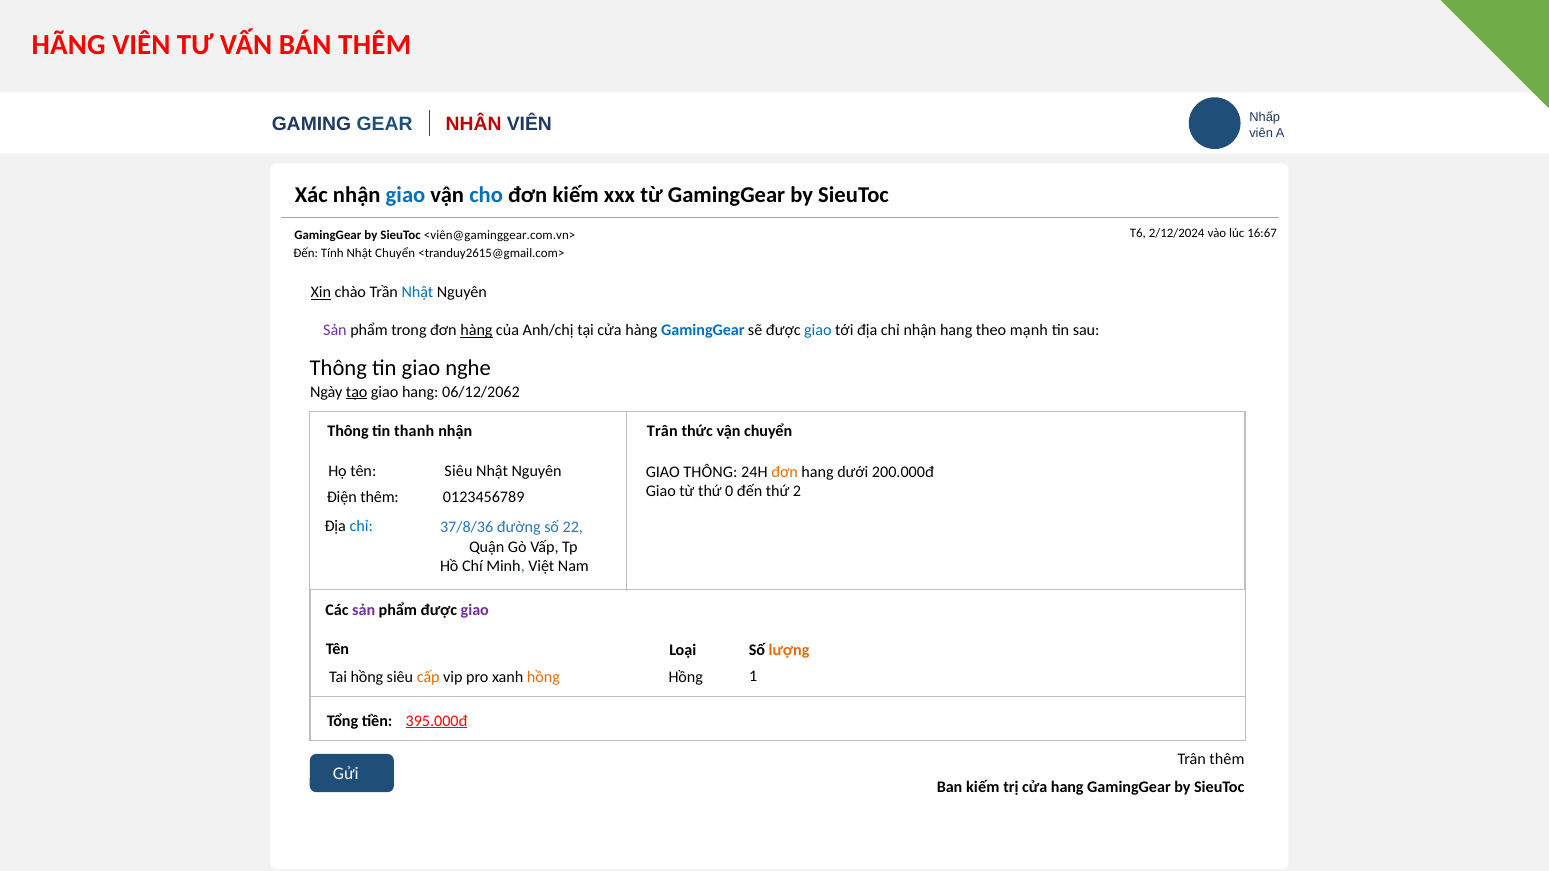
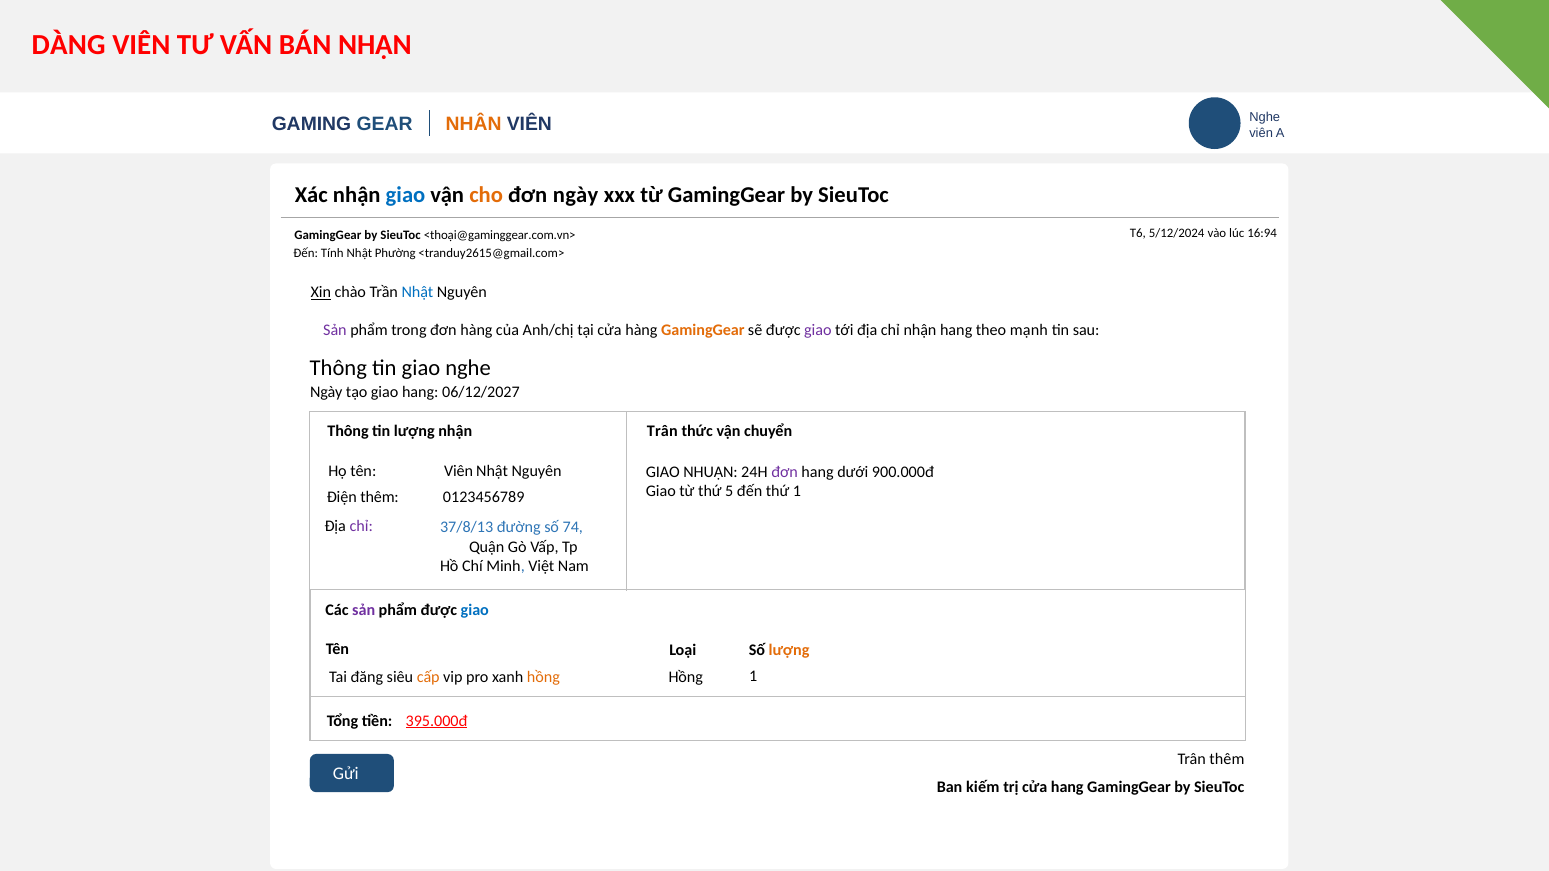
HÃNG: HÃNG -> DÀNG
BÁN THÊM: THÊM -> NHẬN
NHÂN colour: red -> orange
GEAR Nhấp: Nhấp -> Nghe
cho colour: blue -> orange
đơn kiếm: kiếm -> ngày
2/12/2024: 2/12/2024 -> 5/12/2024
16:67: 16:67 -> 16:94
<viên@gaminggear.com.vn>: <viên@gaminggear.com.vn> -> <thoại@gaminggear.com.vn>
Nhật Chuyển: Chuyển -> Phường
hàng at (476, 331) underline: present -> none
GamingGear at (703, 331) colour: blue -> orange
giao at (818, 331) colour: blue -> purple
tạo underline: present -> none
06/12/2062: 06/12/2062 -> 06/12/2027
tin thanh: thanh -> lượng
tên Siêu: Siêu -> Viên
GIAO THÔNG: THÔNG -> NHUẬN
đơn at (785, 472) colour: orange -> purple
200.000đ: 200.000đ -> 900.000đ
0: 0 -> 5
thứ 2: 2 -> 1
chỉ at (361, 527) colour: blue -> purple
37/8/36: 37/8/36 -> 37/8/13
22: 22 -> 74
giao at (475, 610) colour: purple -> blue
Tai hồng: hồng -> đăng
